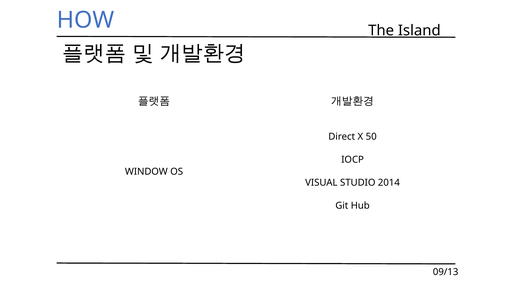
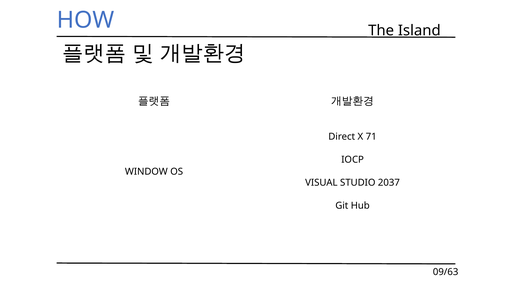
50: 50 -> 71
2014: 2014 -> 2037
09/13: 09/13 -> 09/63
